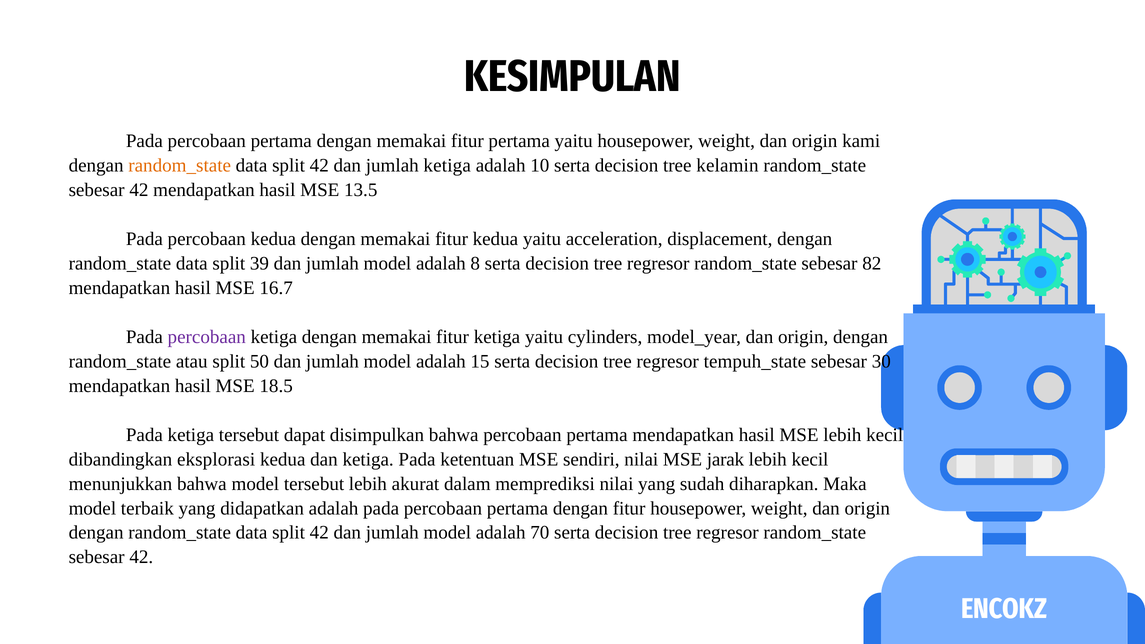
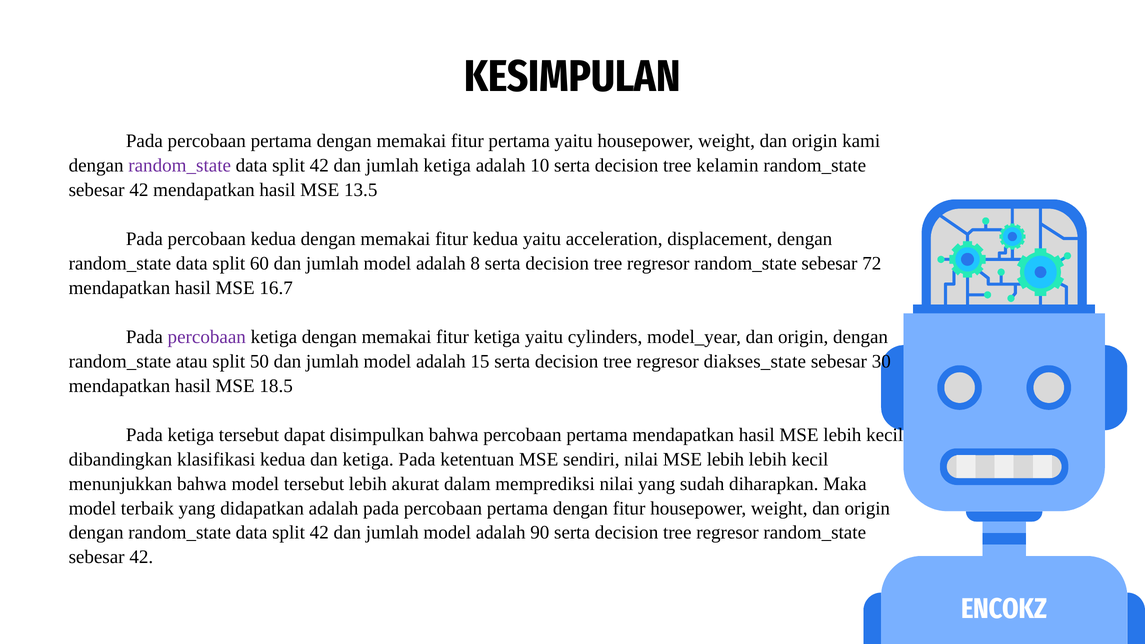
random_state at (180, 166) colour: orange -> purple
39: 39 -> 60
82: 82 -> 72
tempuh_state: tempuh_state -> diakses_state
eksplorasi: eksplorasi -> klasifikasi
nilai MSE jarak: jarak -> lebih
70: 70 -> 90
